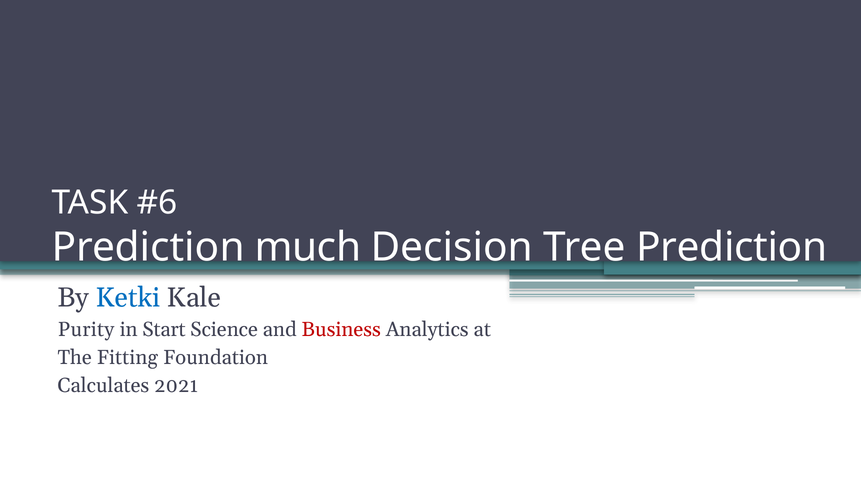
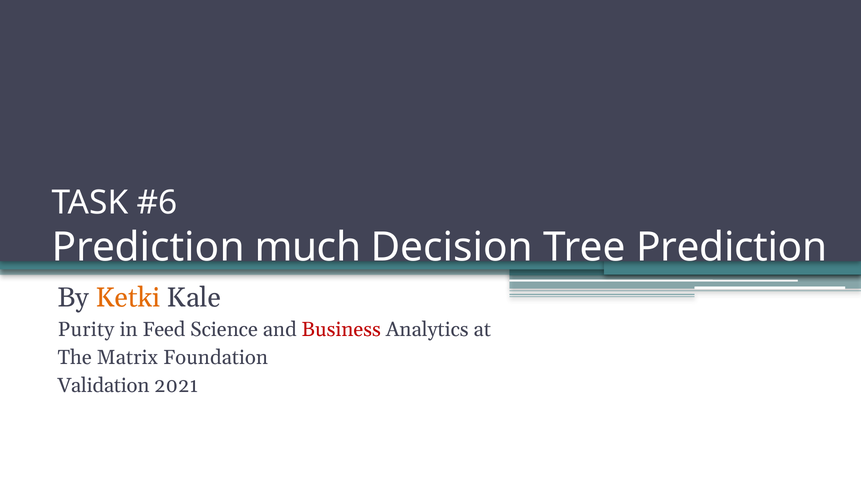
Ketki colour: blue -> orange
Start: Start -> Feed
Fitting: Fitting -> Matrix
Calculates: Calculates -> Validation
